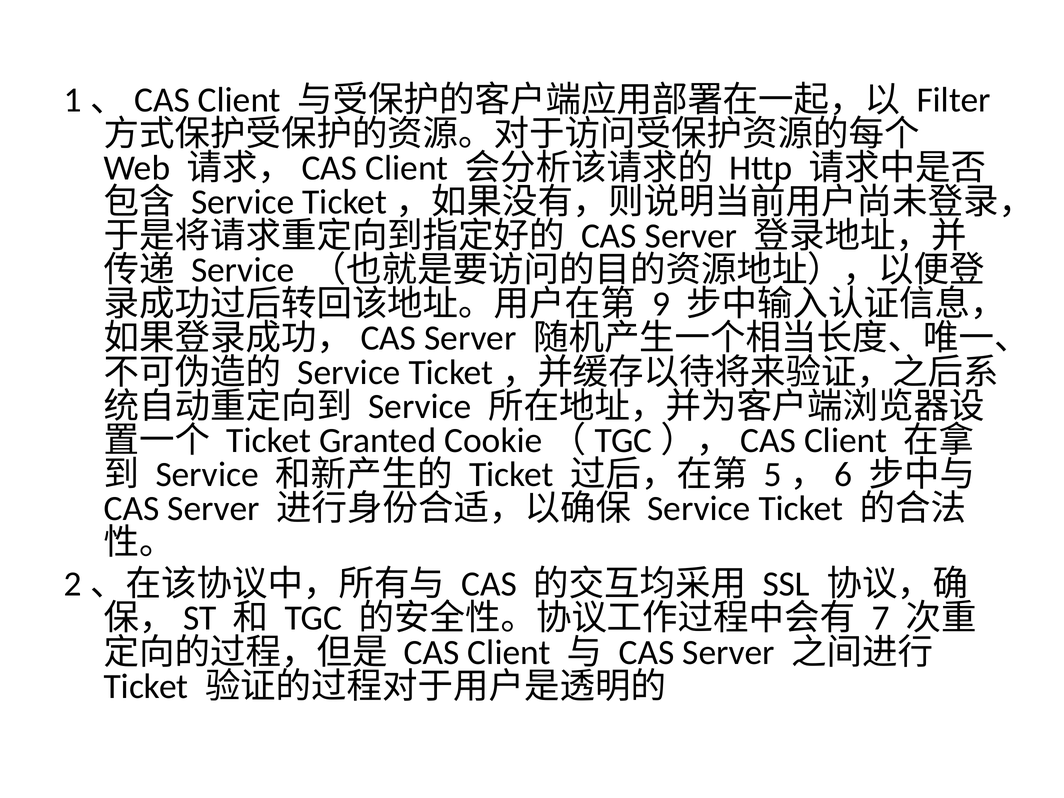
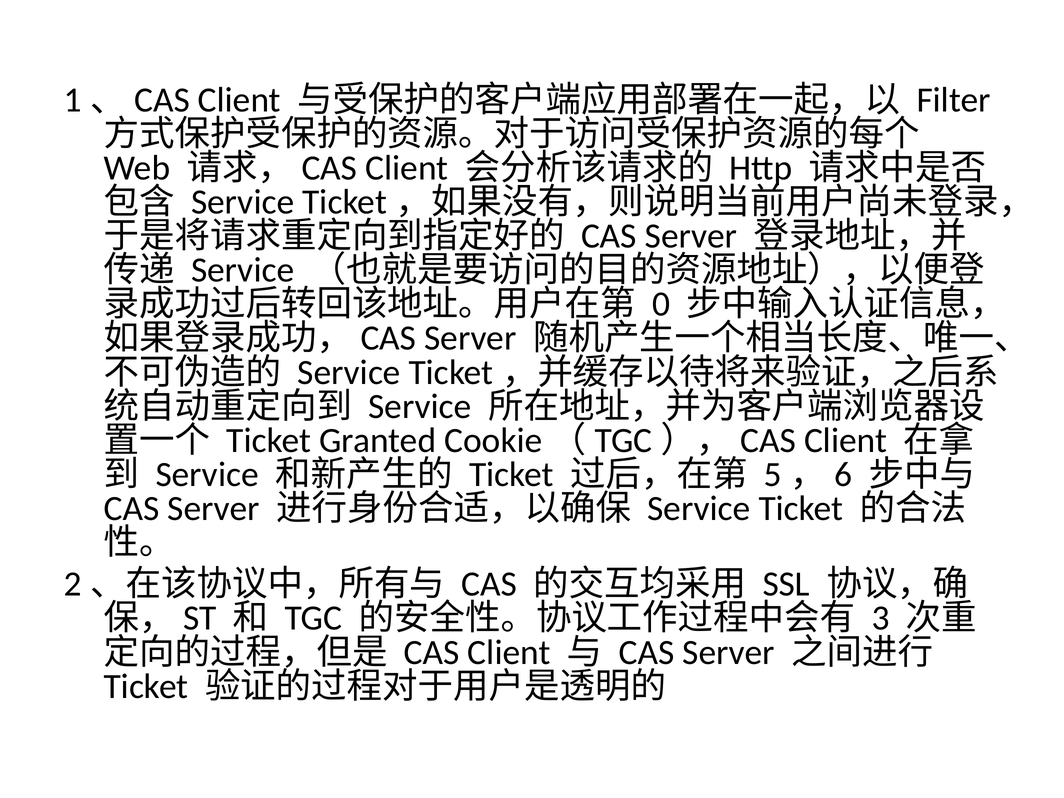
9: 9 -> 0
7: 7 -> 3
